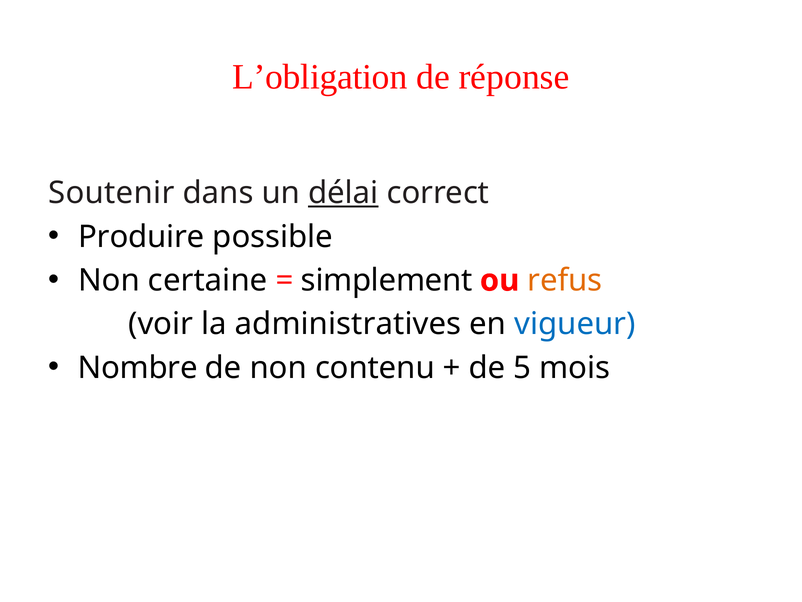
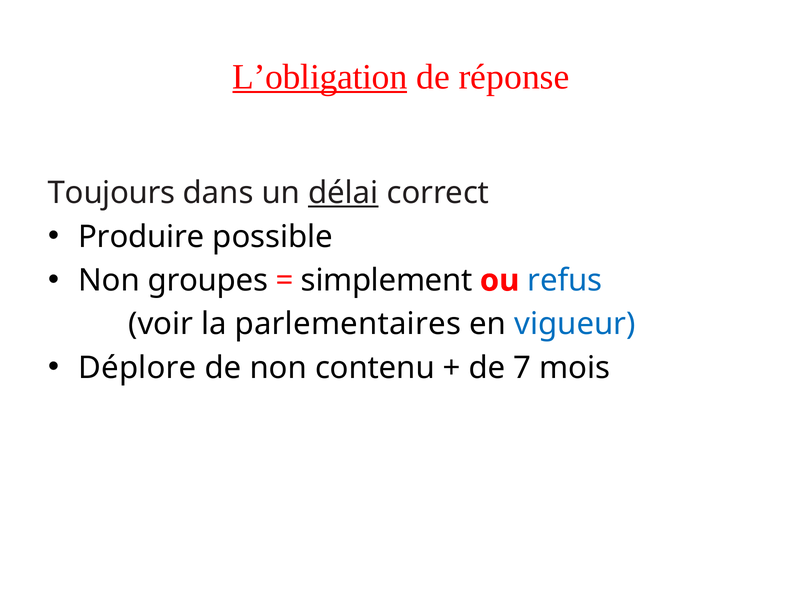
L’obligation underline: none -> present
Soutenir: Soutenir -> Toujours
certaine: certaine -> groupes
refus colour: orange -> blue
administratives: administratives -> parlementaires
Nombre: Nombre -> Déplore
5: 5 -> 7
